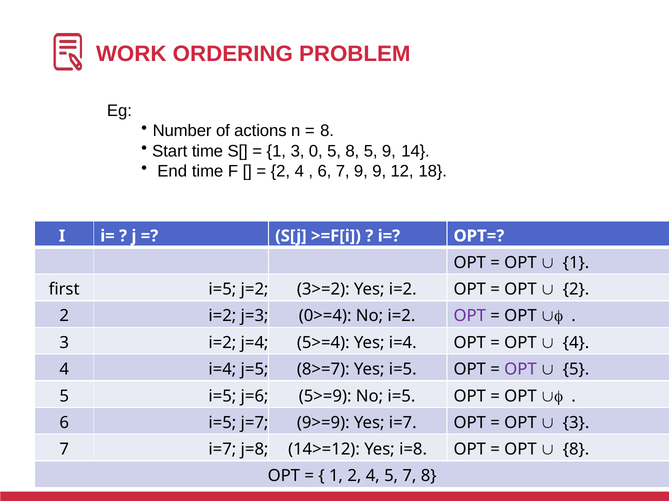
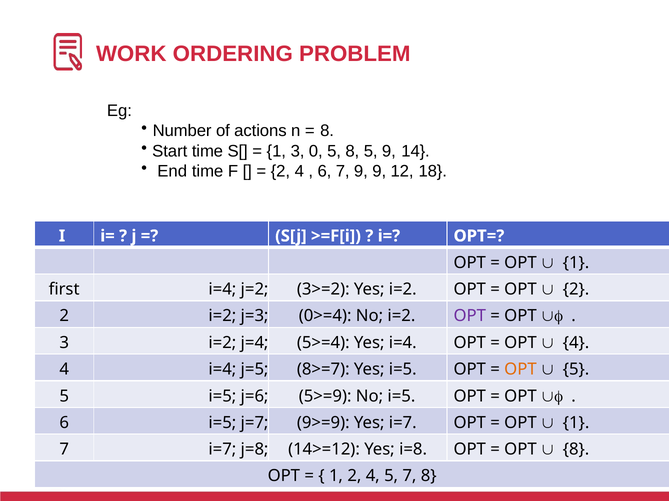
first i=5: i=5 -> i=4
OPT at (520, 370) colour: purple -> orange
3 at (576, 423): 3 -> 1
